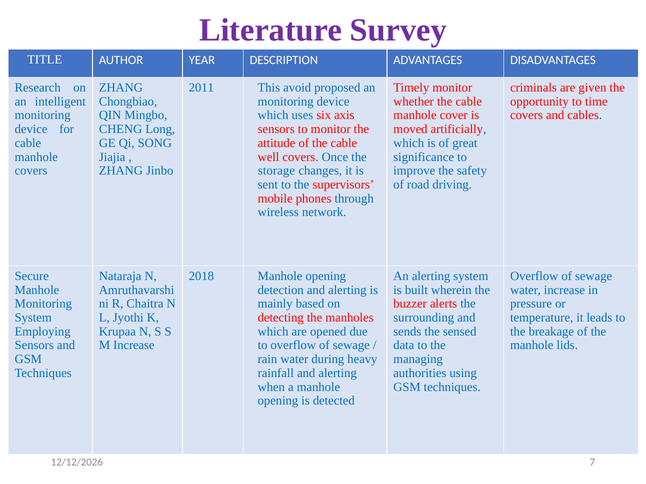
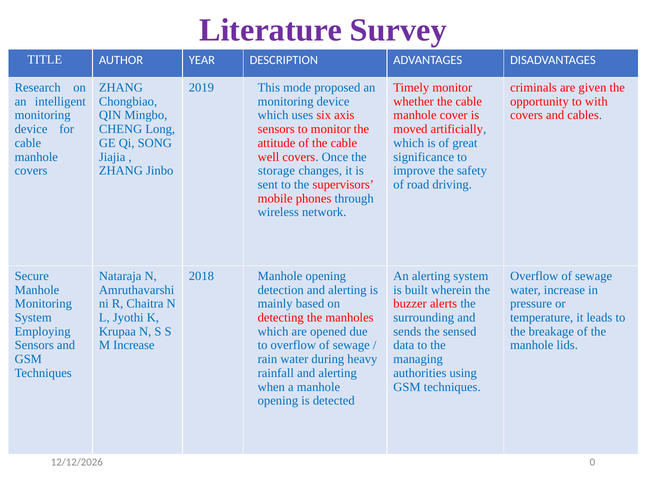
2011: 2011 -> 2019
avoid: avoid -> mode
time: time -> with
7: 7 -> 0
